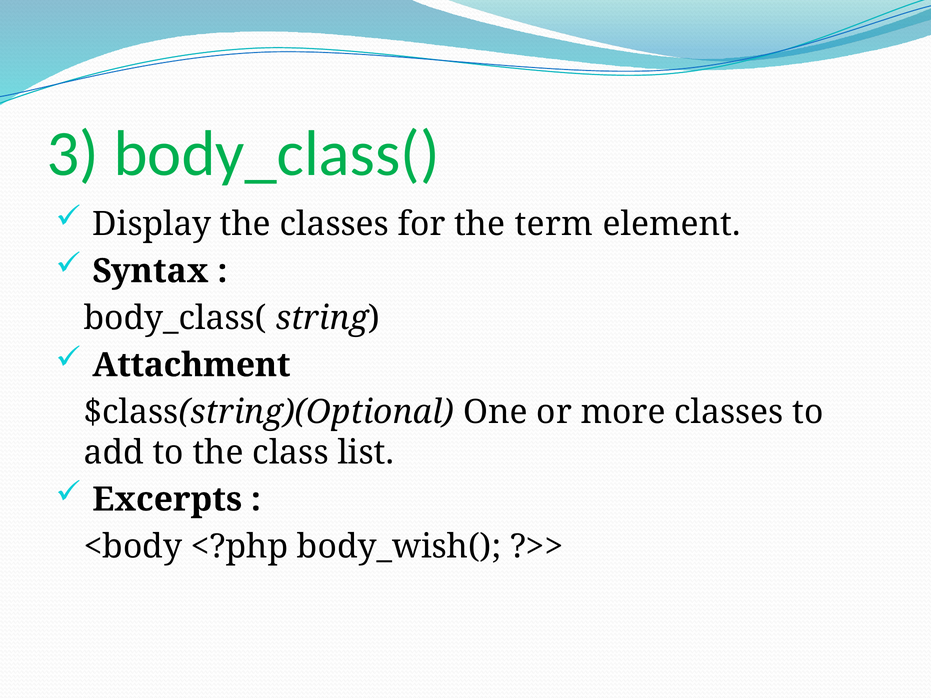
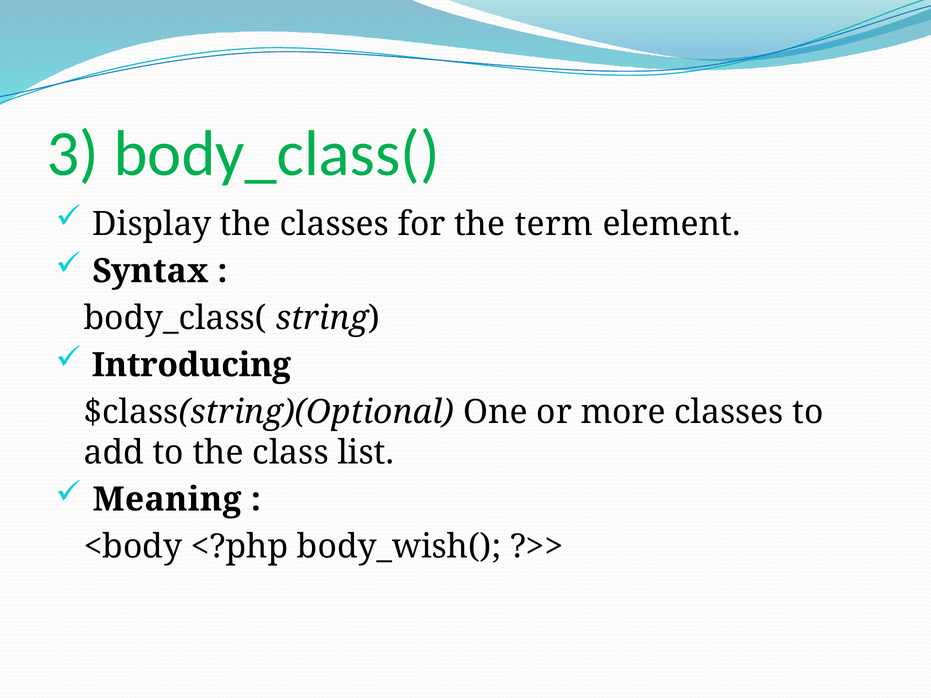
Attachment: Attachment -> Introducing
Excerpts: Excerpts -> Meaning
